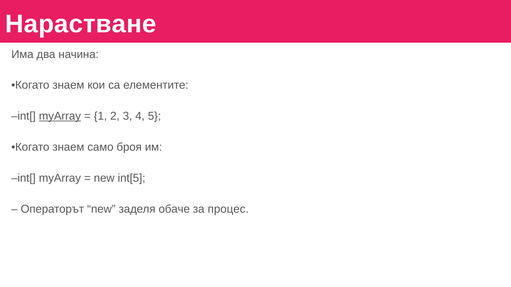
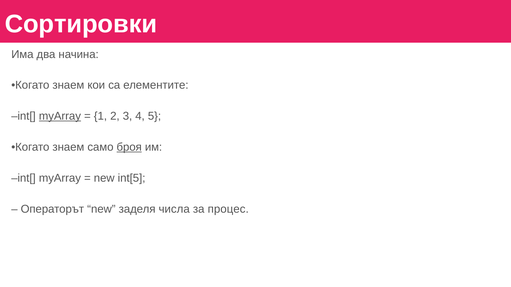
Нарастване: Нарастване -> Сортировки
броя underline: none -> present
обаче: обаче -> числа
